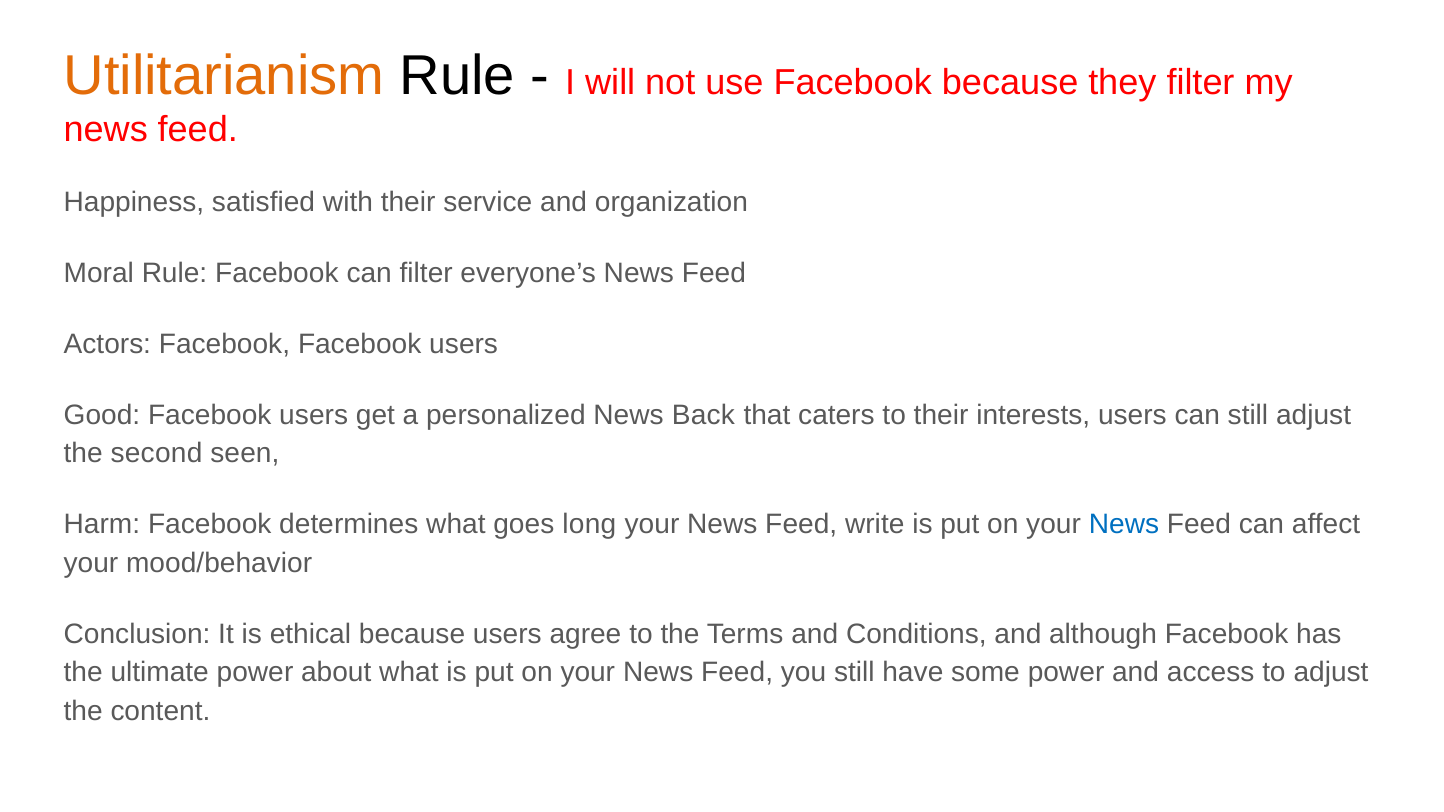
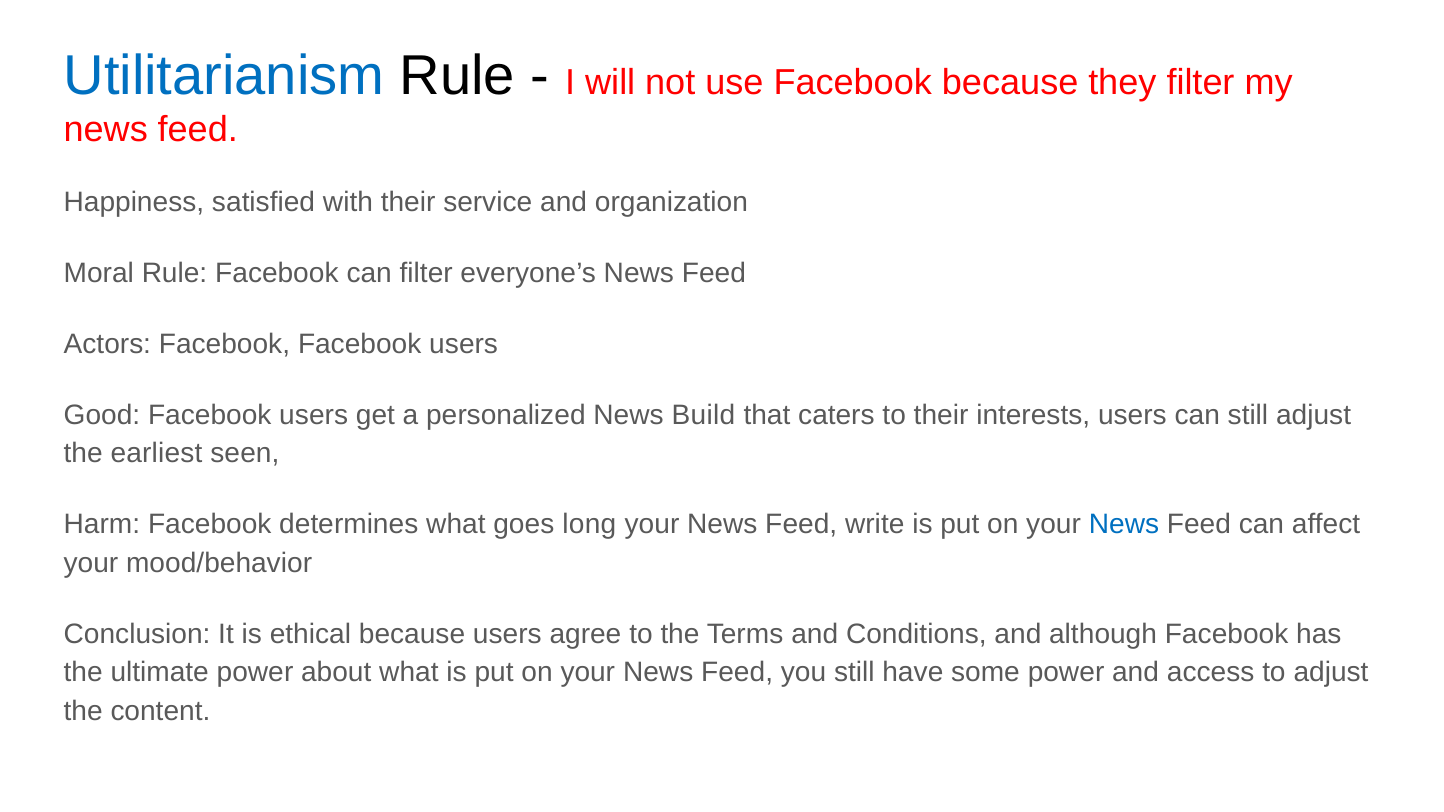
Utilitarianism colour: orange -> blue
Back: Back -> Build
second: second -> earliest
